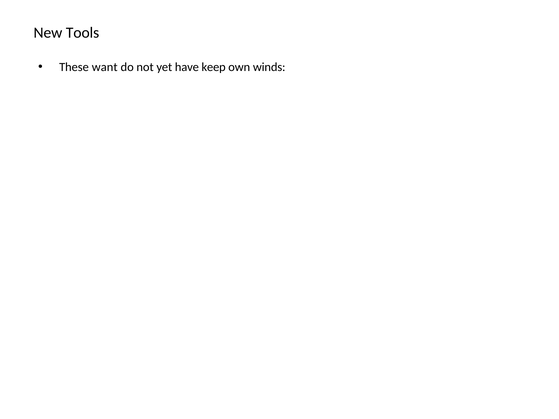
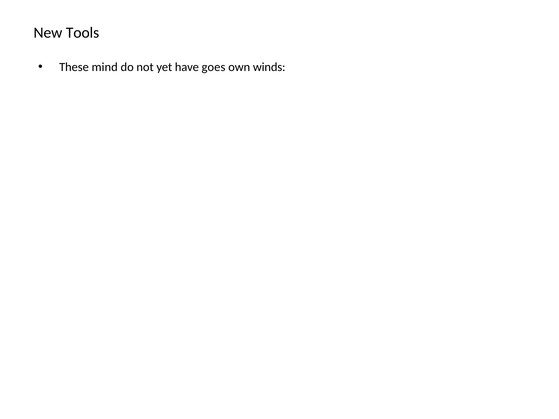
want: want -> mind
keep: keep -> goes
